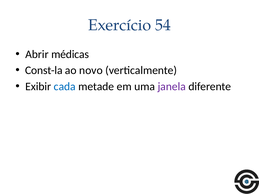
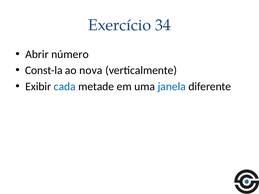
54: 54 -> 34
médicas: médicas -> número
novo: novo -> nova
janela colour: purple -> blue
